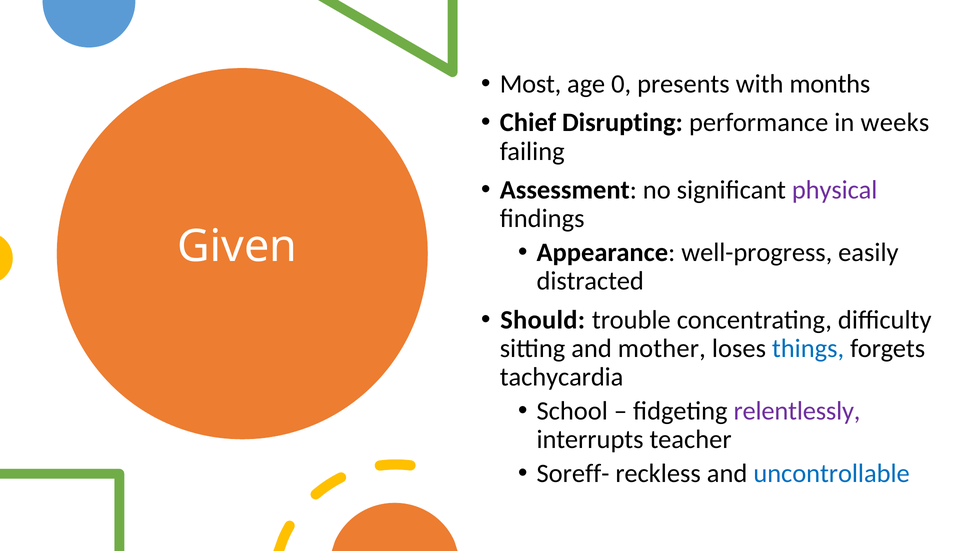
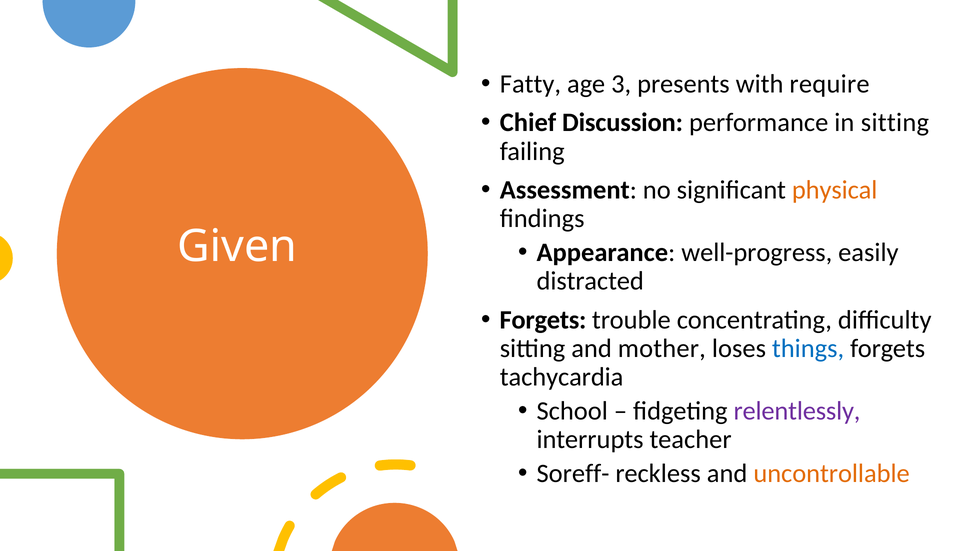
Most: Most -> Fatty
0: 0 -> 3
months: months -> require
Disrupting: Disrupting -> Discussion
in weeks: weeks -> sitting
physical colour: purple -> orange
Should at (543, 320): Should -> Forgets
uncontrollable colour: blue -> orange
